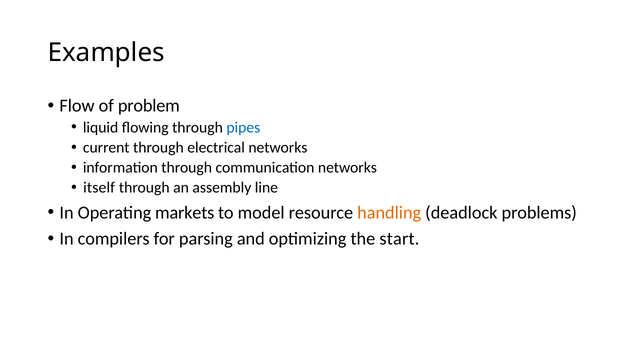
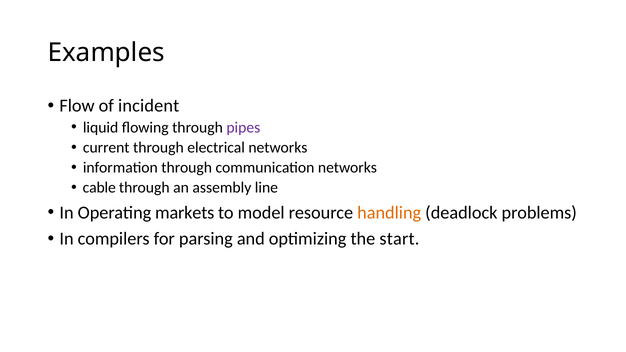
problem: problem -> incident
pipes colour: blue -> purple
itself: itself -> cable
